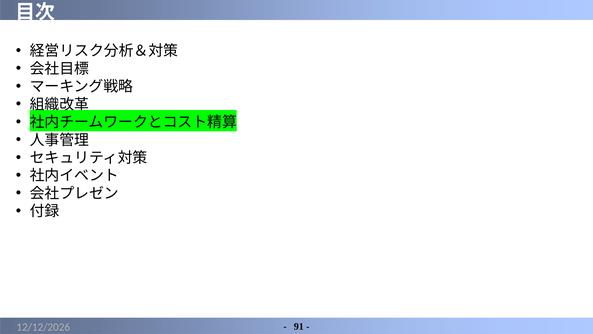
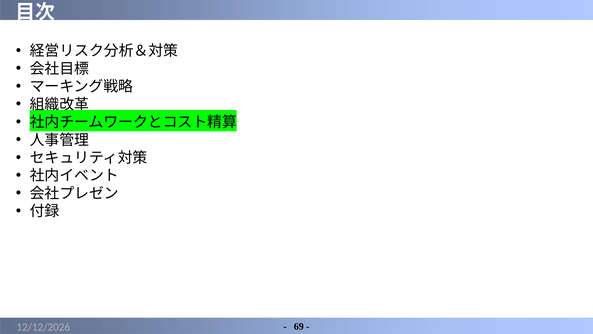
91: 91 -> 69
